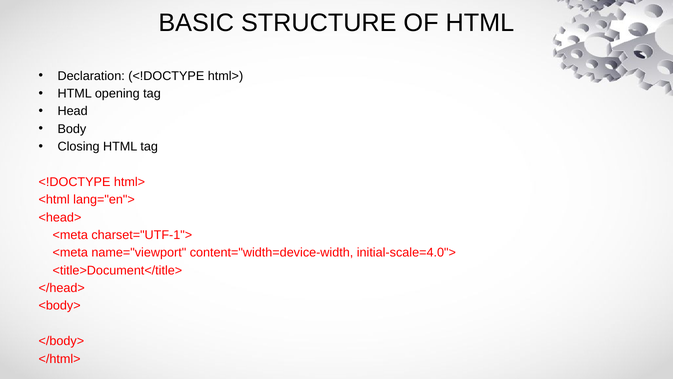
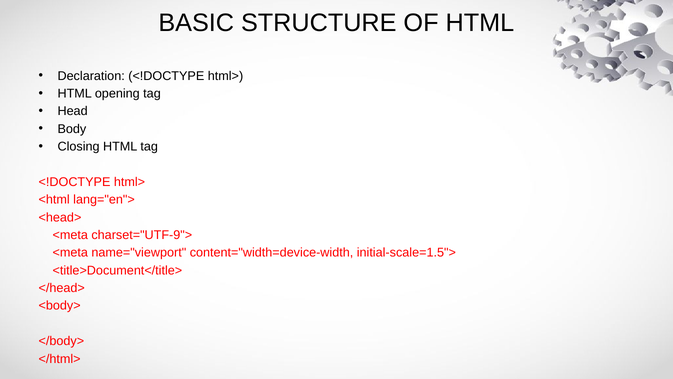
charset="UTF-1">: charset="UTF-1"> -> charset="UTF-9">
initial-scale=4.0">: initial-scale=4.0"> -> initial-scale=1.5">
